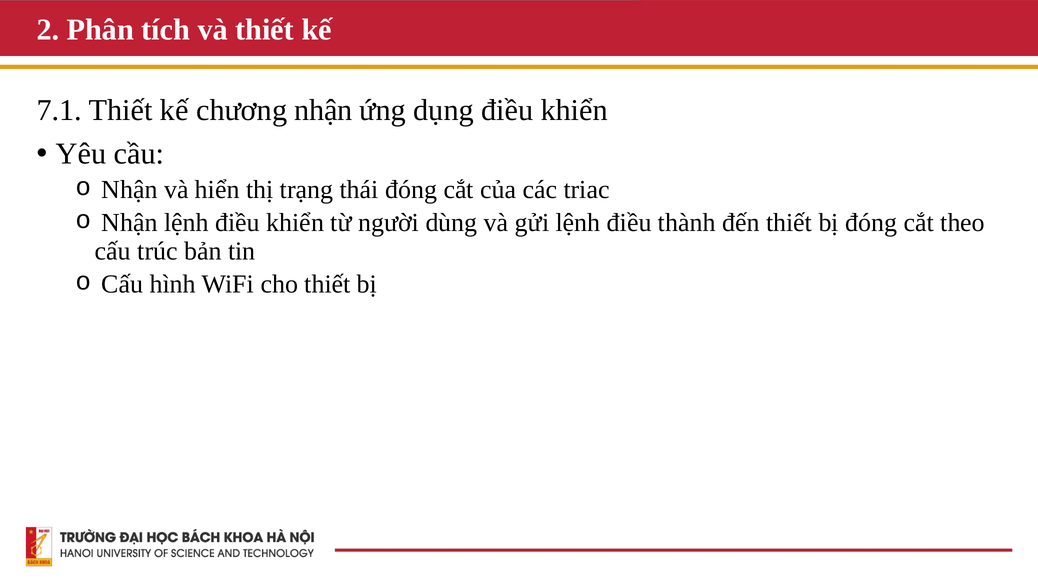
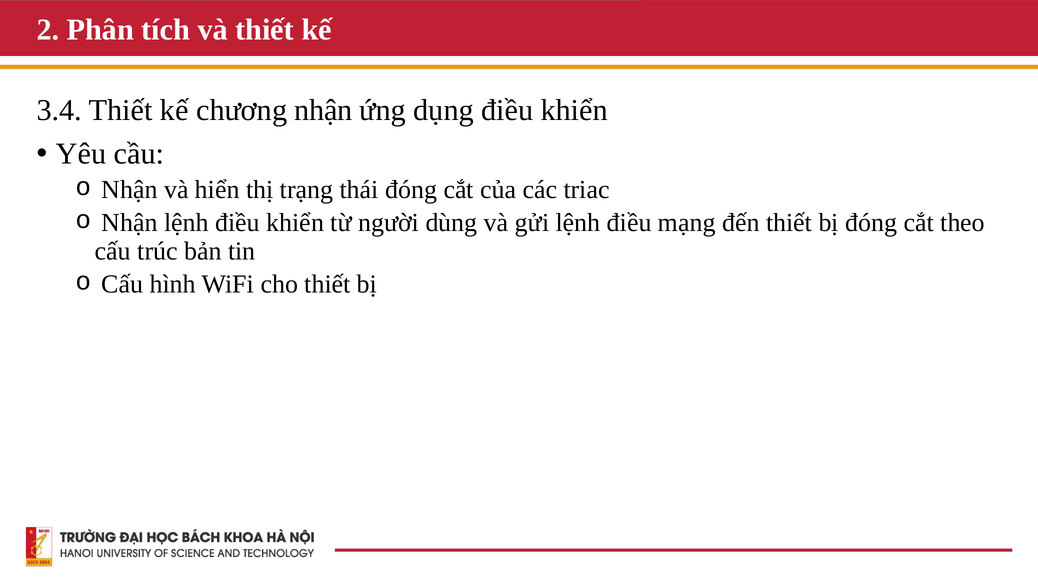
7.1: 7.1 -> 3.4
thành: thành -> mạng
